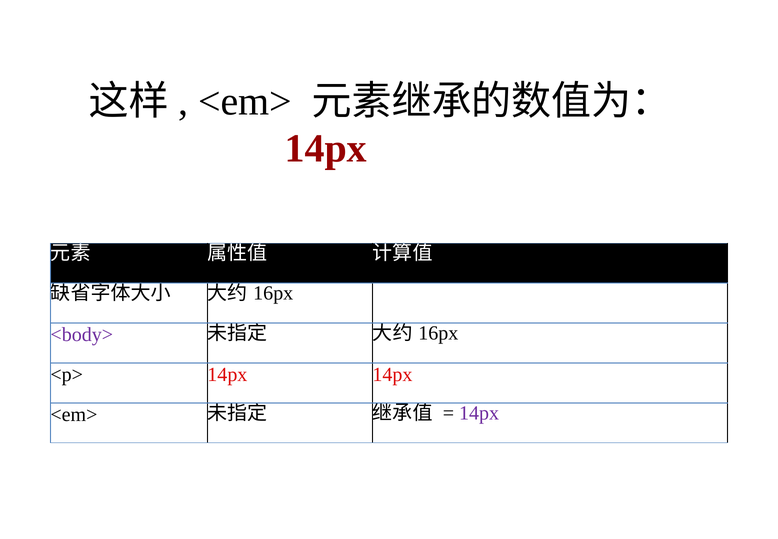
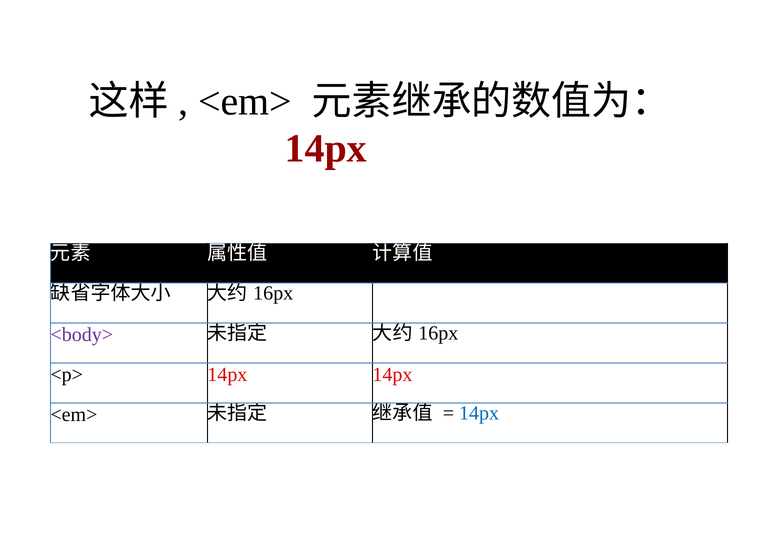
14px at (479, 413) colour: purple -> blue
